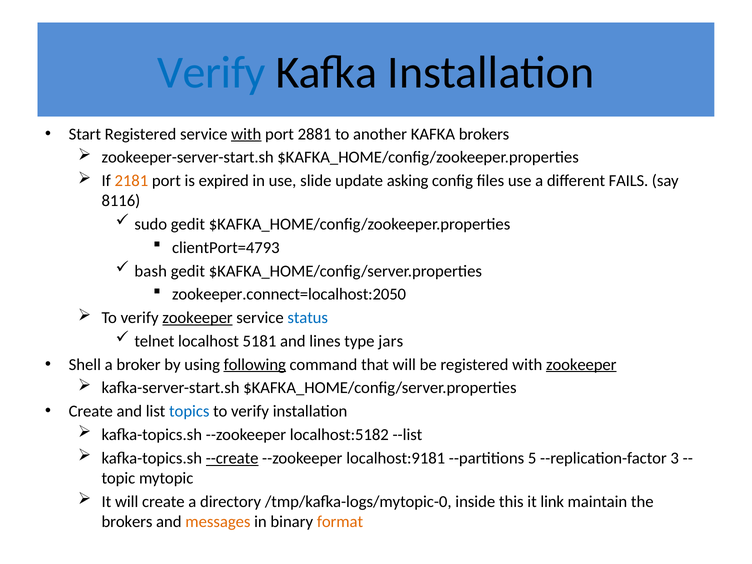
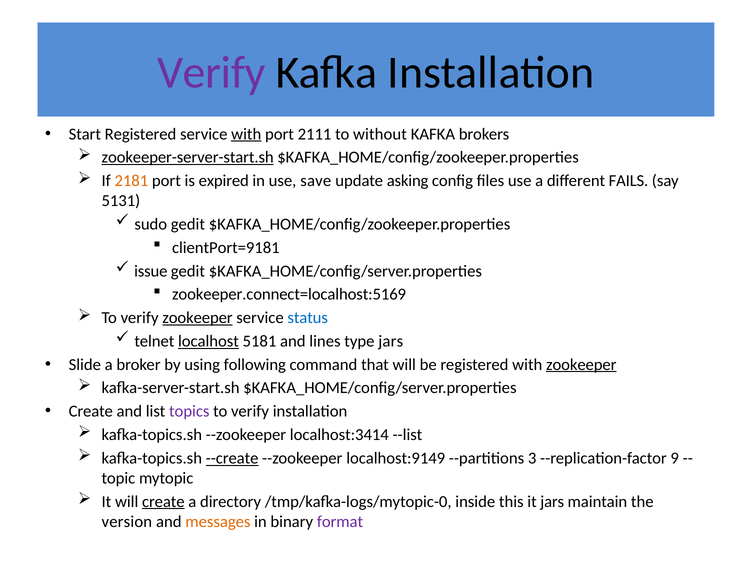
Verify at (211, 73) colour: blue -> purple
2881: 2881 -> 2111
another: another -> without
zookeeper-server-start.sh underline: none -> present
slide: slide -> save
8116: 8116 -> 5131
clientPort=4793: clientPort=4793 -> clientPort=9181
bash: bash -> issue
zookeeper.connect=localhost:2050: zookeeper.connect=localhost:2050 -> zookeeper.connect=localhost:5169
localhost underline: none -> present
Shell: Shell -> Slide
following underline: present -> none
topics colour: blue -> purple
localhost:5182: localhost:5182 -> localhost:3414
localhost:9181: localhost:9181 -> localhost:9149
5: 5 -> 3
3: 3 -> 9
create at (163, 502) underline: none -> present
it link: link -> jars
brokers at (127, 522): brokers -> version
format colour: orange -> purple
